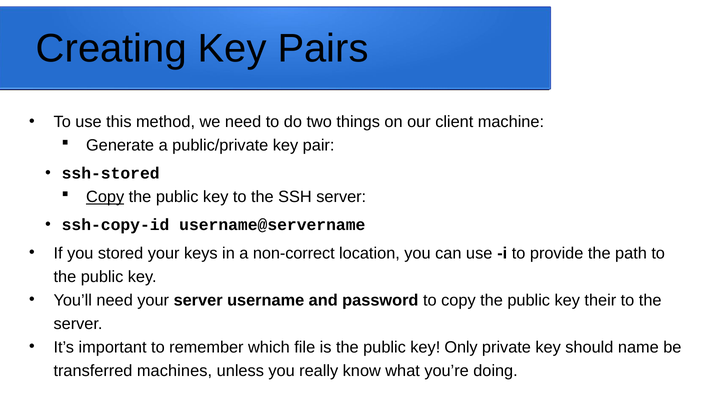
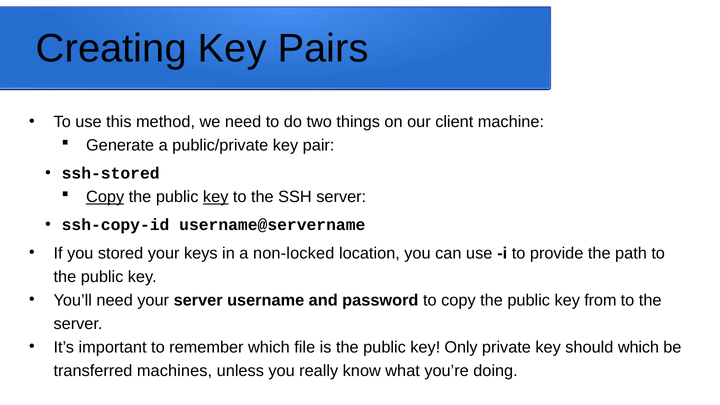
key at (216, 197) underline: none -> present
non-correct: non-correct -> non-locked
their: their -> from
should name: name -> which
